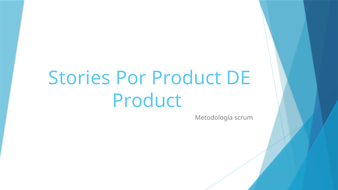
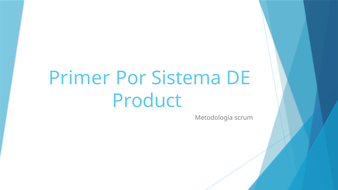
Stories: Stories -> Primer
Por Product: Product -> Sistema
